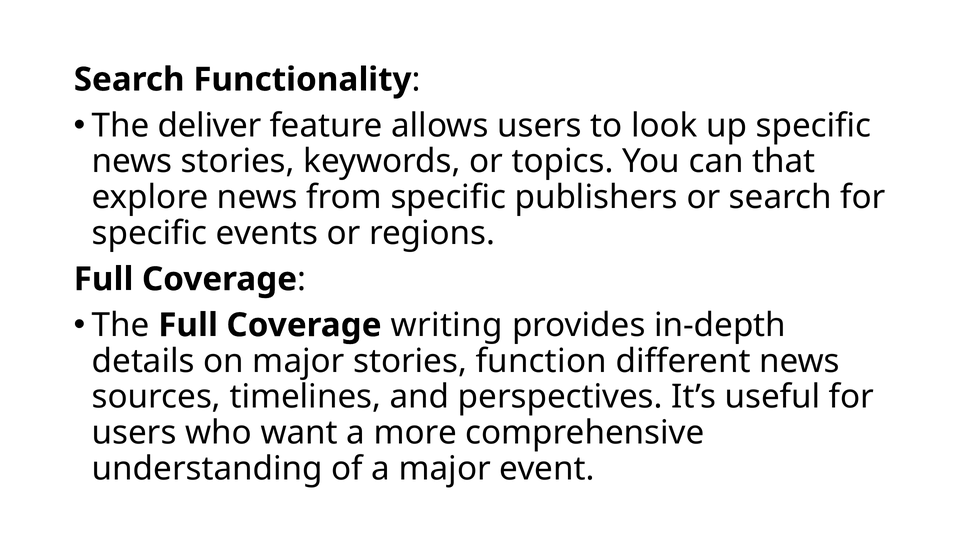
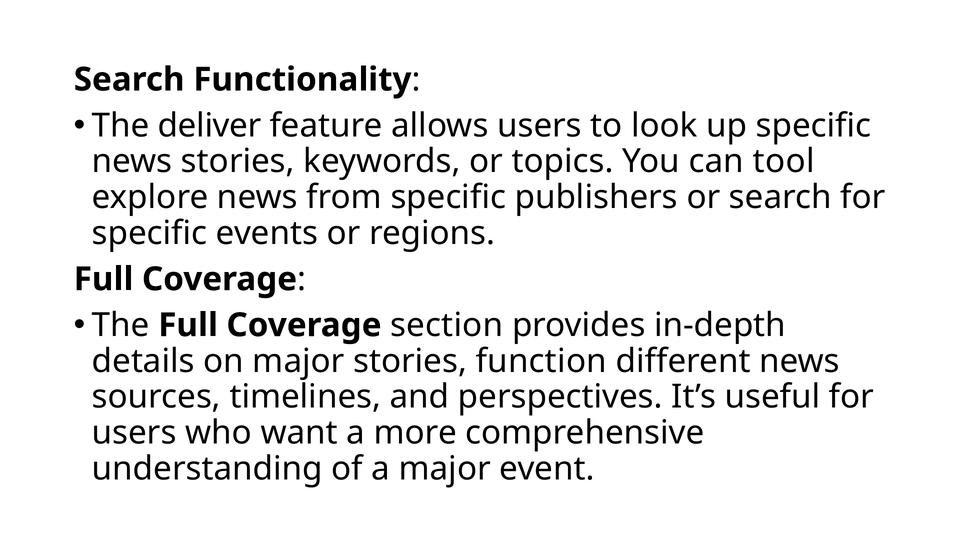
that: that -> tool
writing: writing -> section
